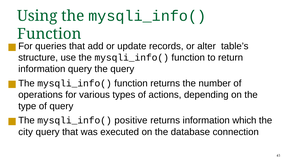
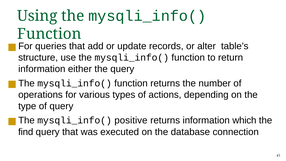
information query: query -> either
city: city -> find
